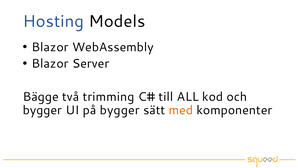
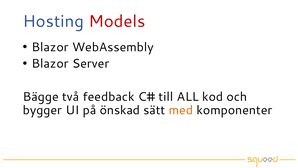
Models colour: black -> red
trimming: trimming -> feedback
på bygger: bygger -> önskad
